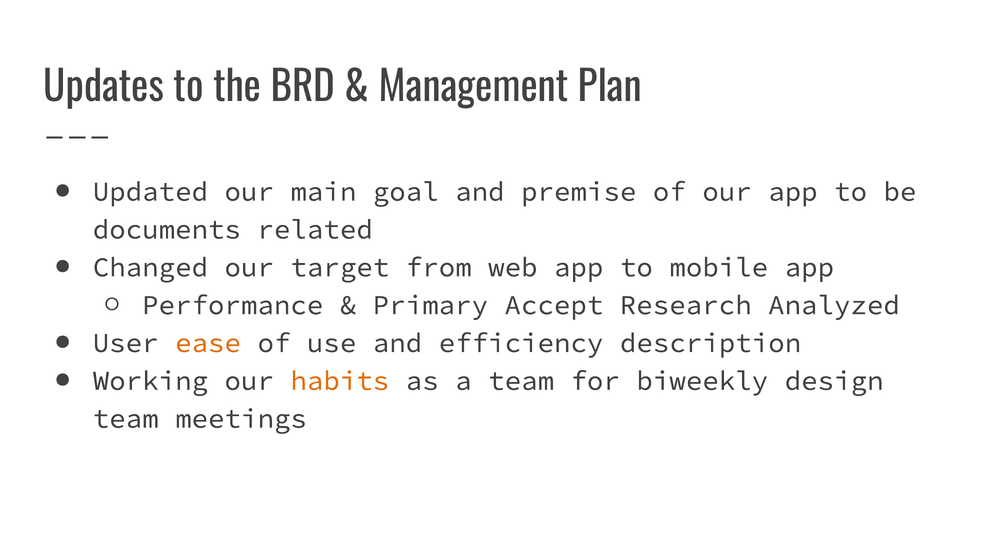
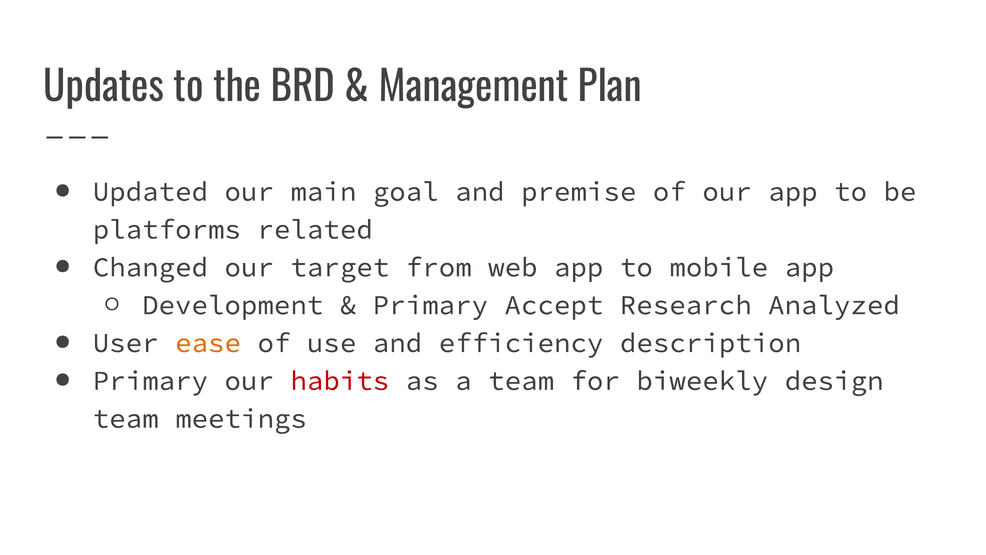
documents: documents -> platforms
Performance: Performance -> Development
Working at (150, 381): Working -> Primary
habits colour: orange -> red
